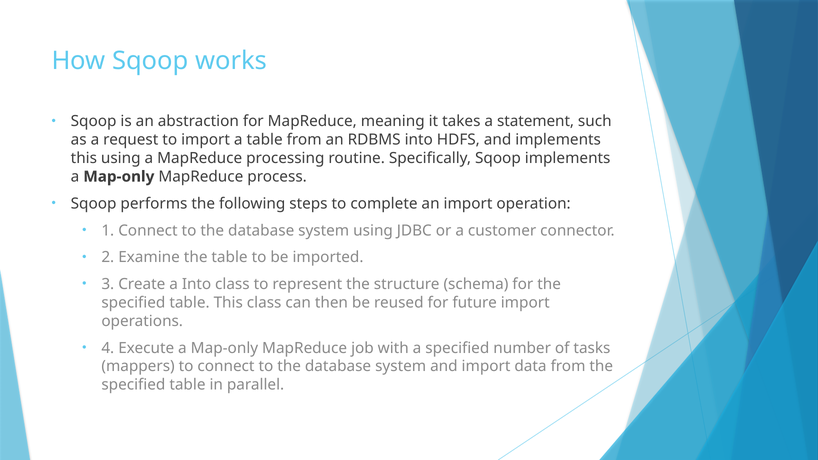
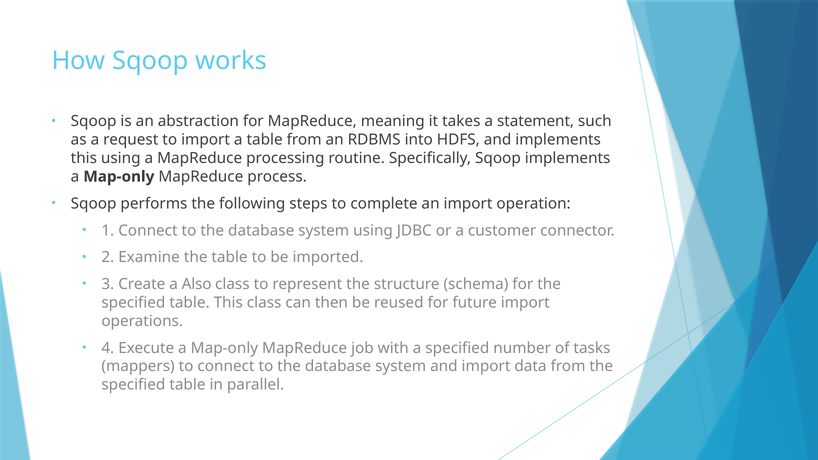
a Into: Into -> Also
